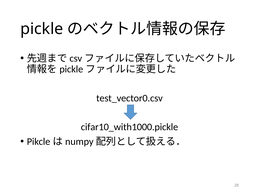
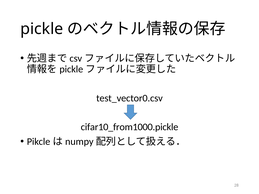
cifar10_with1000.pickle: cifar10_with1000.pickle -> cifar10_from1000.pickle
